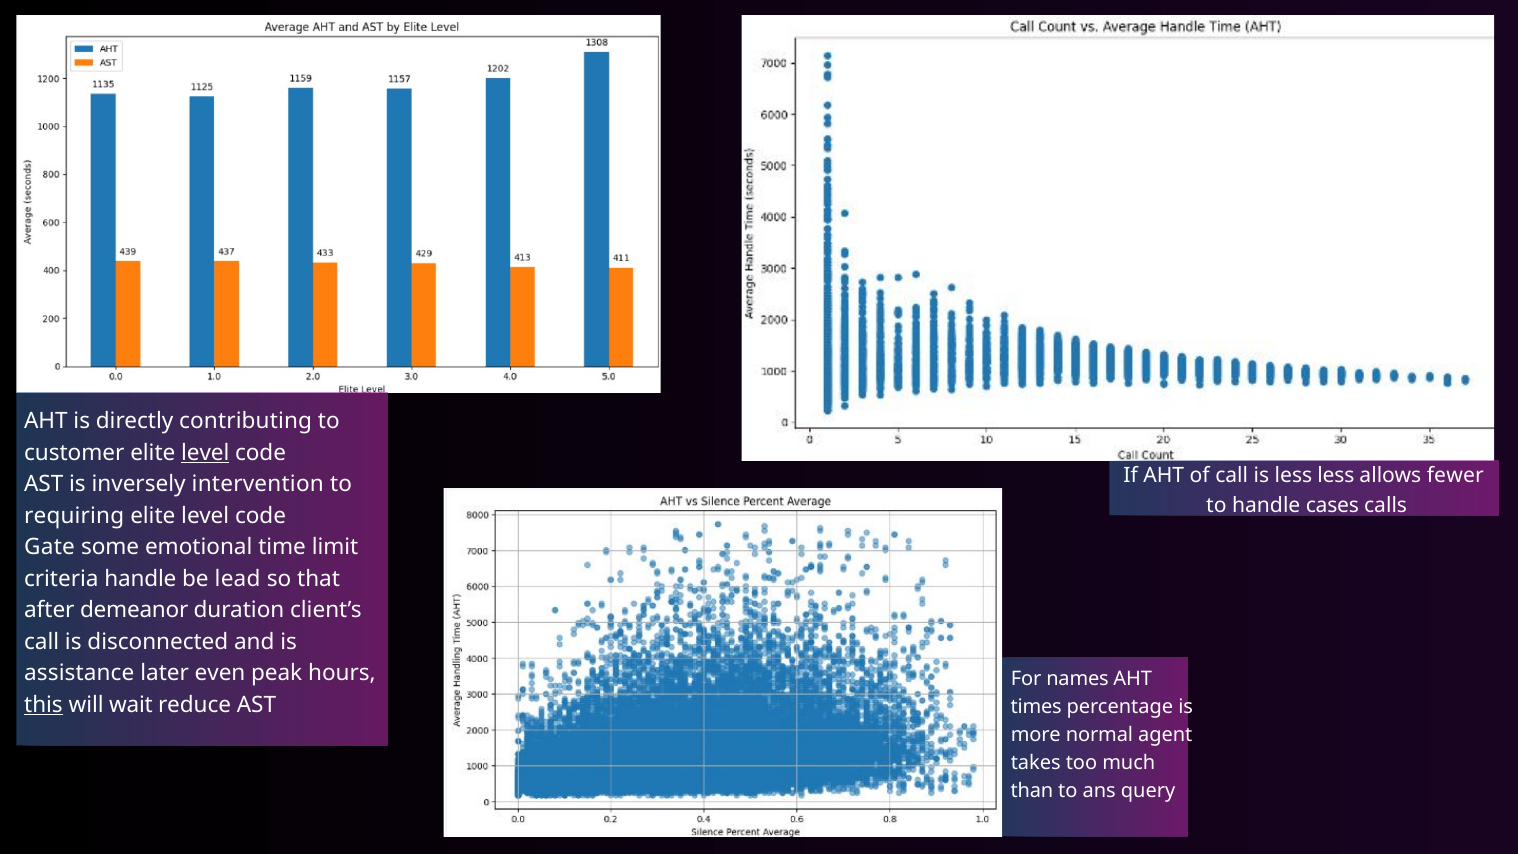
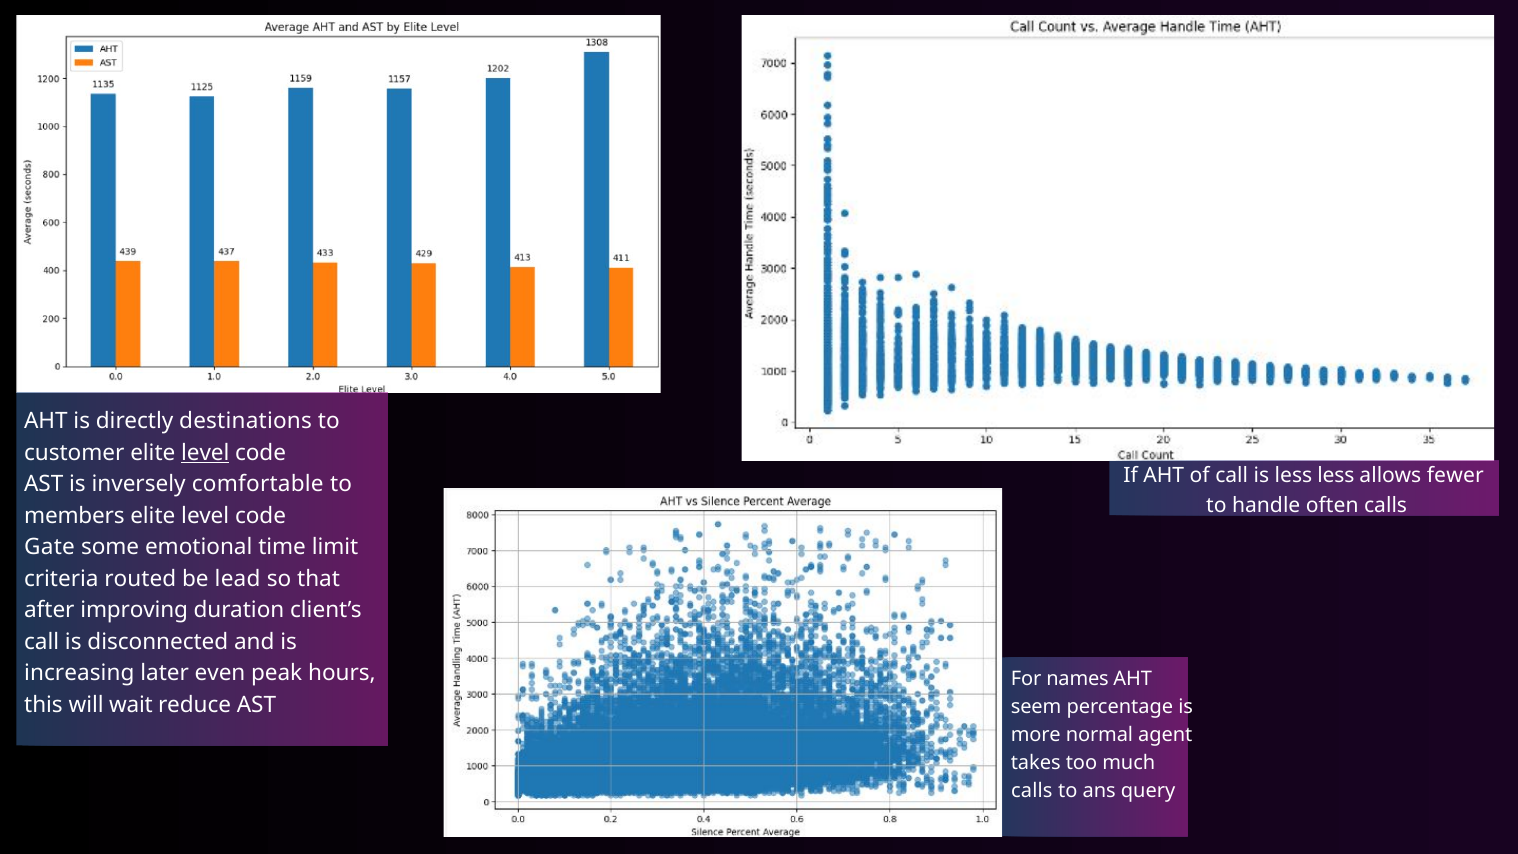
contributing: contributing -> destinations
intervention: intervention -> comfortable
cases: cases -> often
requiring: requiring -> members
criteria handle: handle -> routed
demeanor: demeanor -> improving
assistance: assistance -> increasing
this underline: present -> none
times: times -> seem
than at (1032, 791): than -> calls
